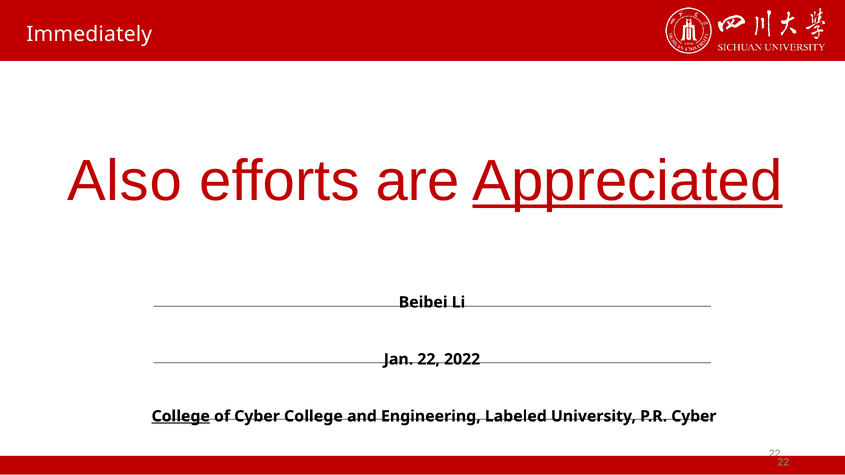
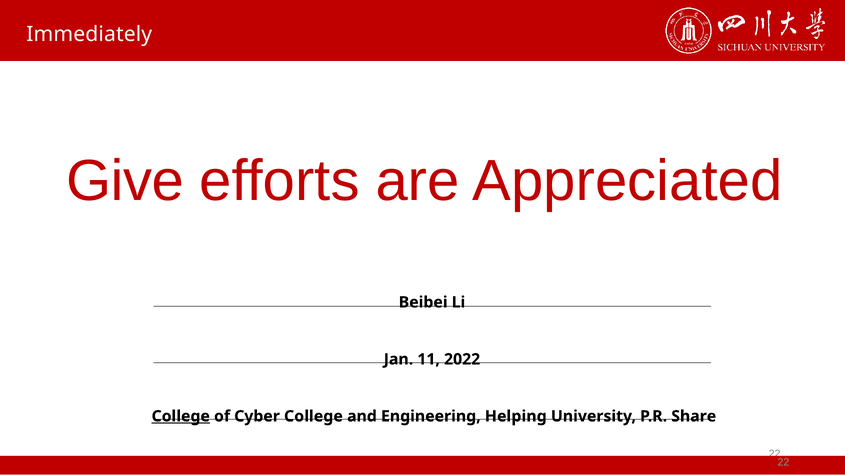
Also: Also -> Give
Appreciated underline: present -> none
Jan 22: 22 -> 11
Labeled: Labeled -> Helping
P.R Cyber: Cyber -> Share
